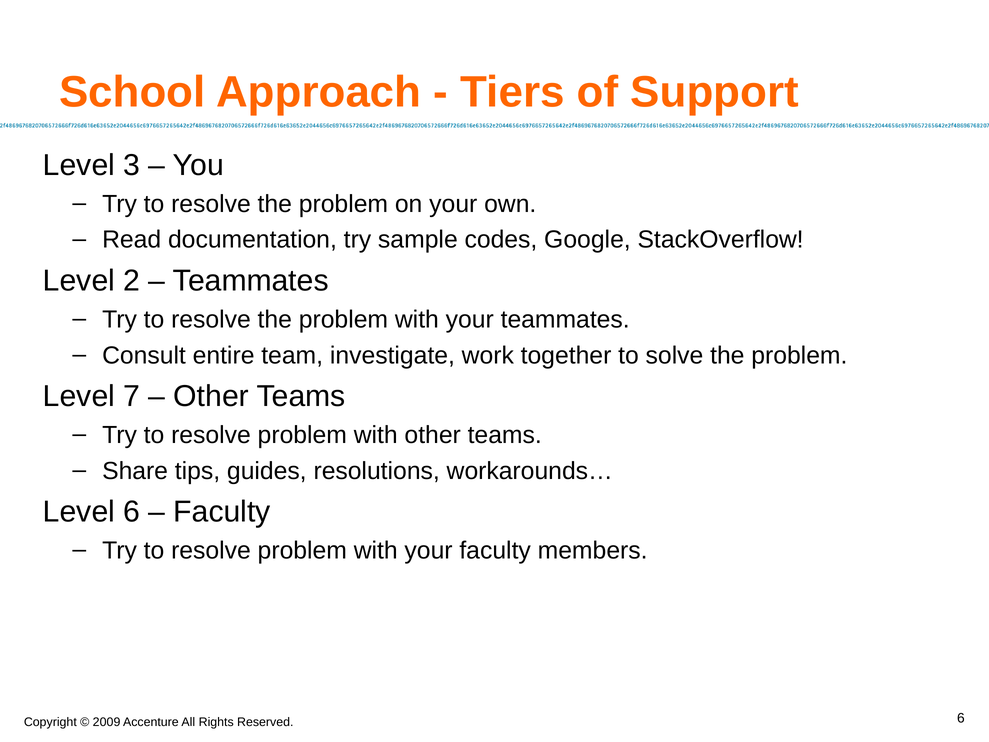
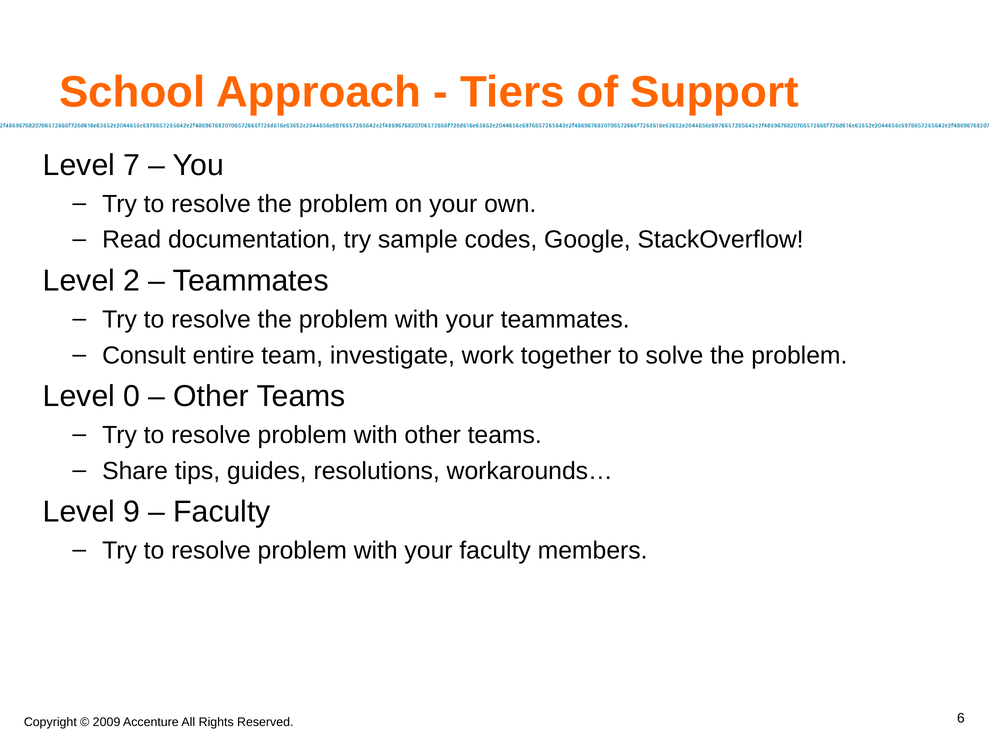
3: 3 -> 7
7: 7 -> 0
Level 6: 6 -> 9
